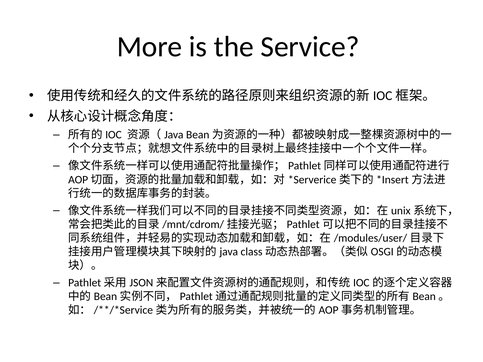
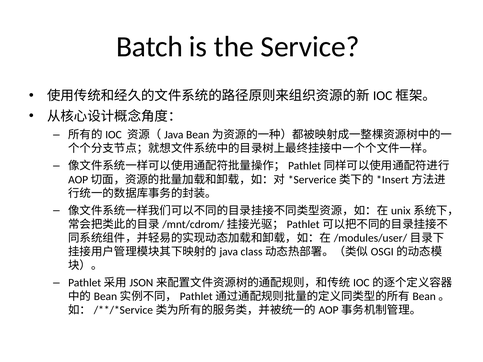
More: More -> Batch
